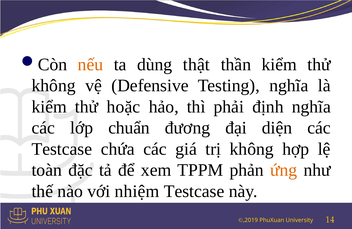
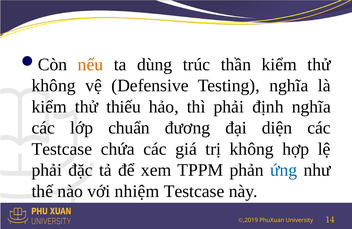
thật: thật -> trúc
hoặc: hoặc -> thiếu
toàn at (47, 170): toàn -> phải
ứng colour: orange -> blue
